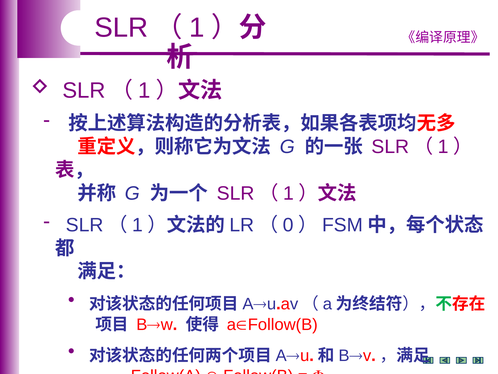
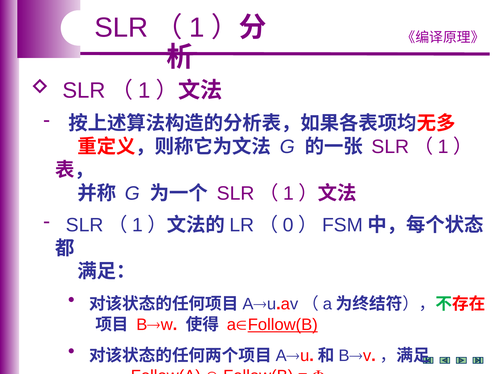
Follow(B at (283, 324) underline: none -> present
